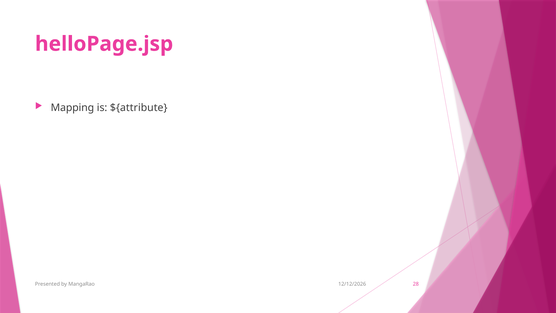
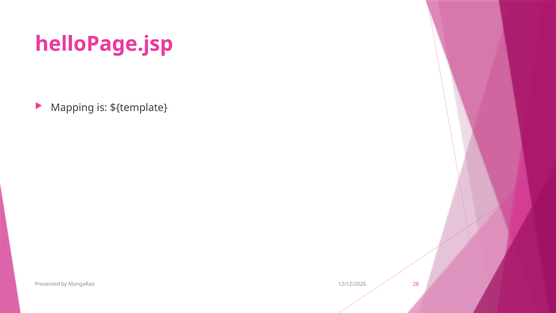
${attribute: ${attribute -> ${template
